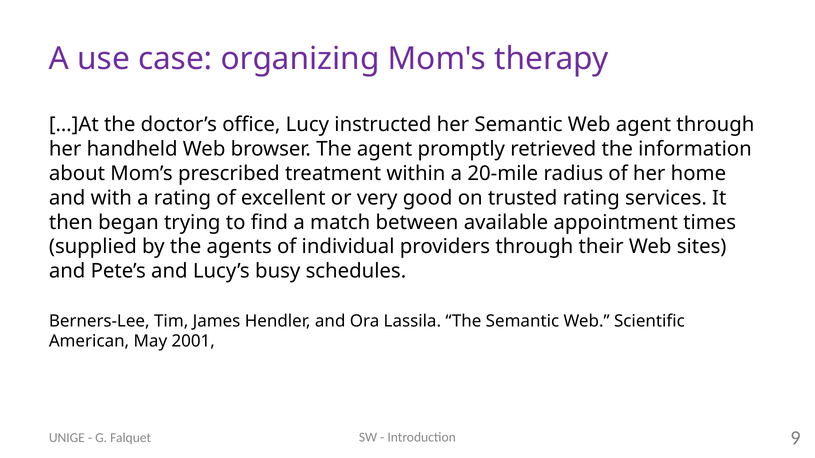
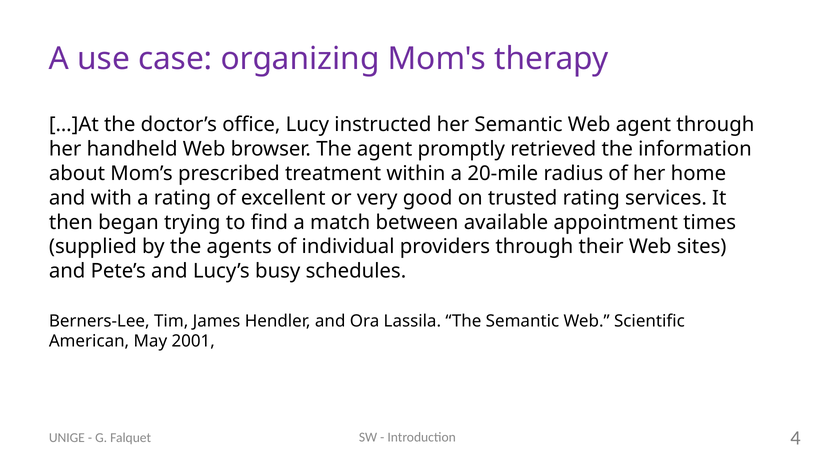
9: 9 -> 4
